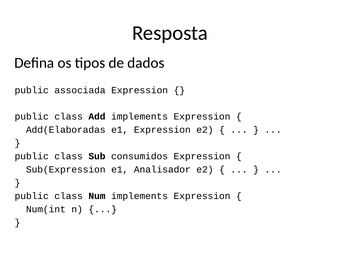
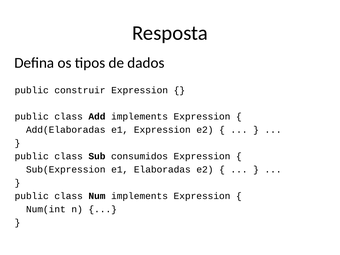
associada: associada -> construir
Analisador: Analisador -> Elaboradas
